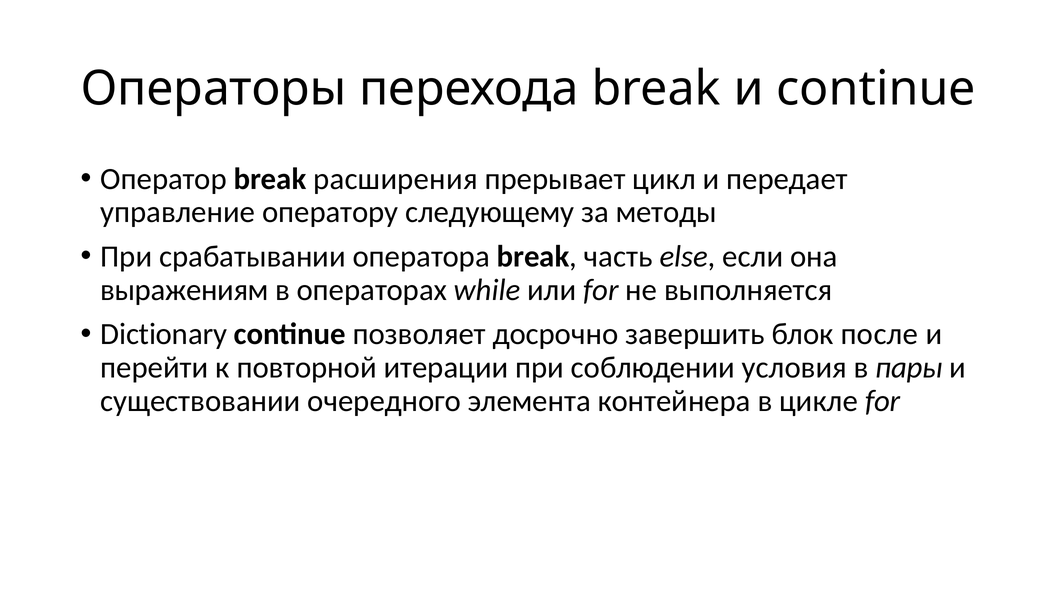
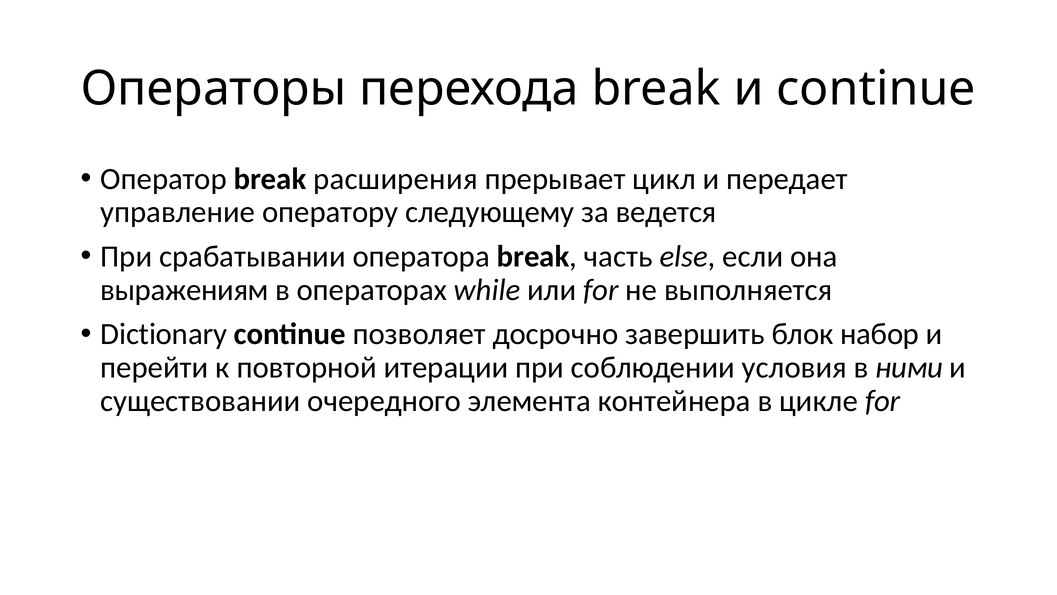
методы: методы -> ведется
после: после -> набор
пары: пары -> ними
